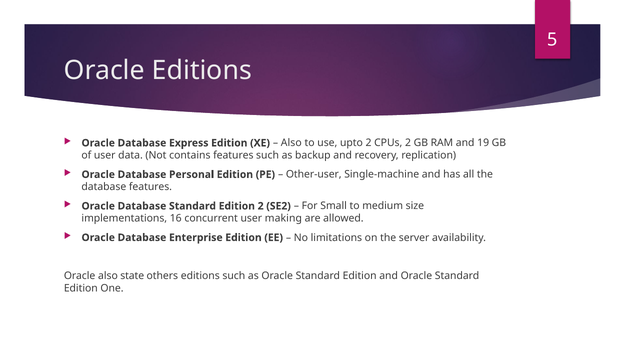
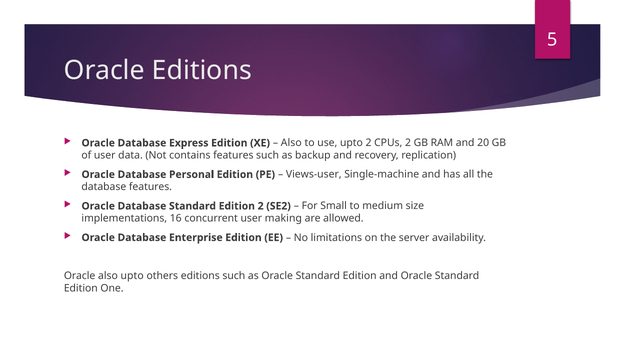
19: 19 -> 20
Other-user: Other-user -> Views-user
also state: state -> upto
